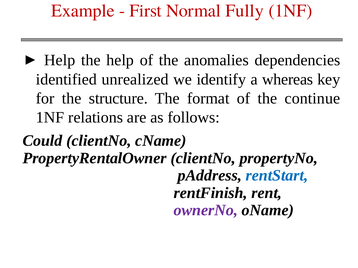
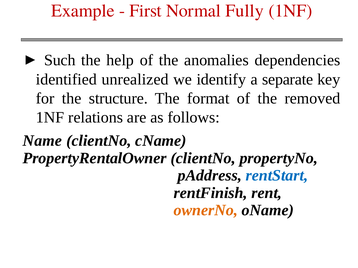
Help at (60, 60): Help -> Such
whereas: whereas -> separate
continue: continue -> removed
Could: Could -> Name
ownerNo colour: purple -> orange
